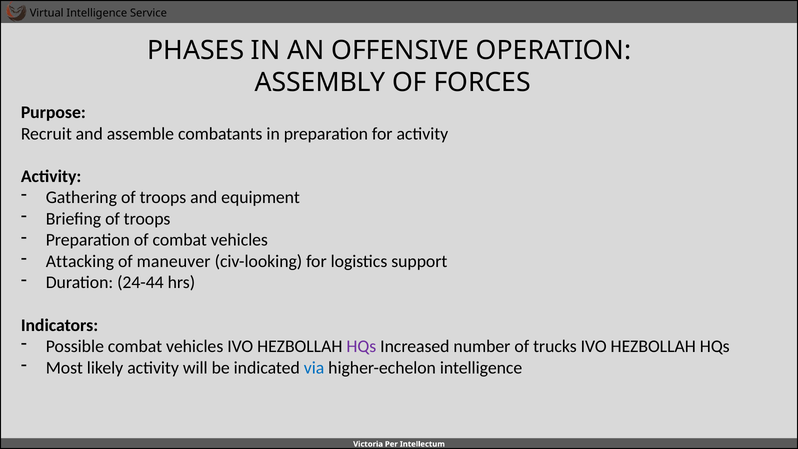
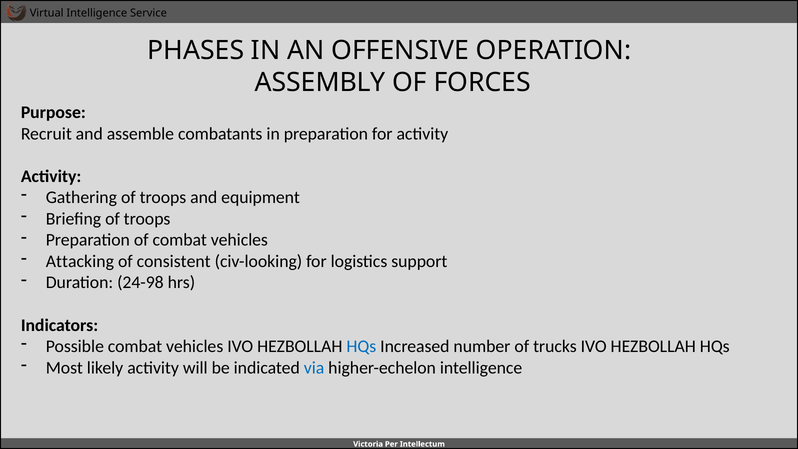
maneuver: maneuver -> consistent
24-44: 24-44 -> 24-98
HQs at (361, 346) colour: purple -> blue
